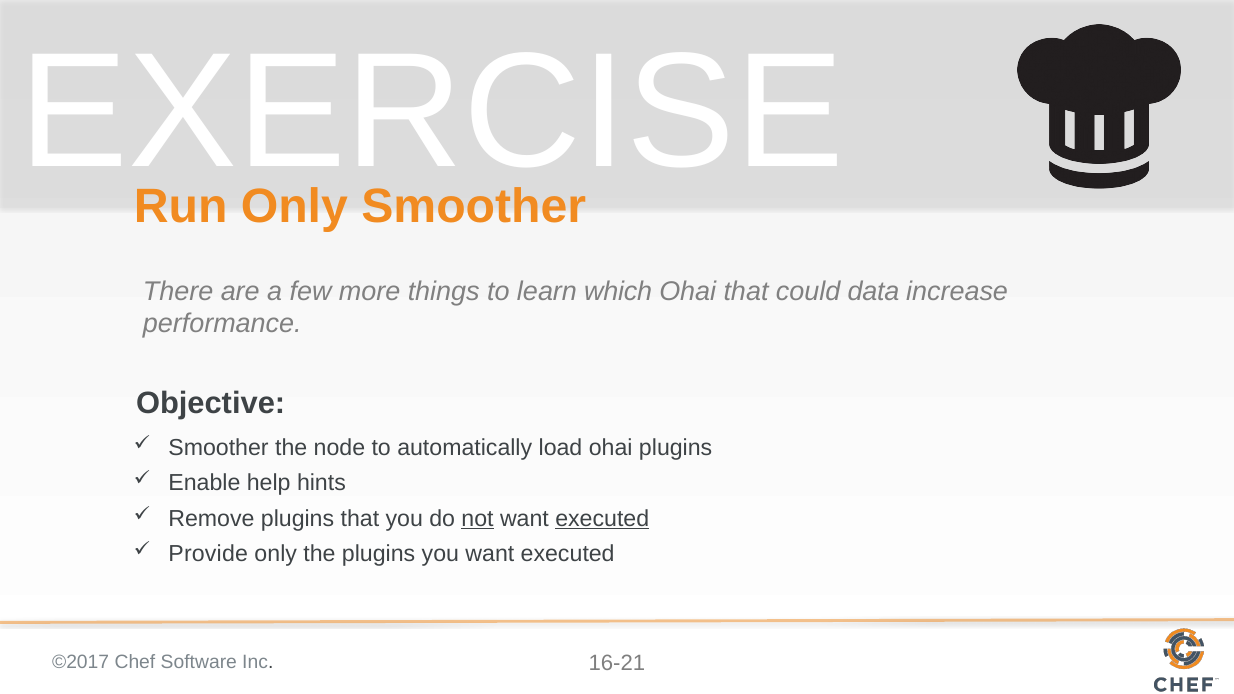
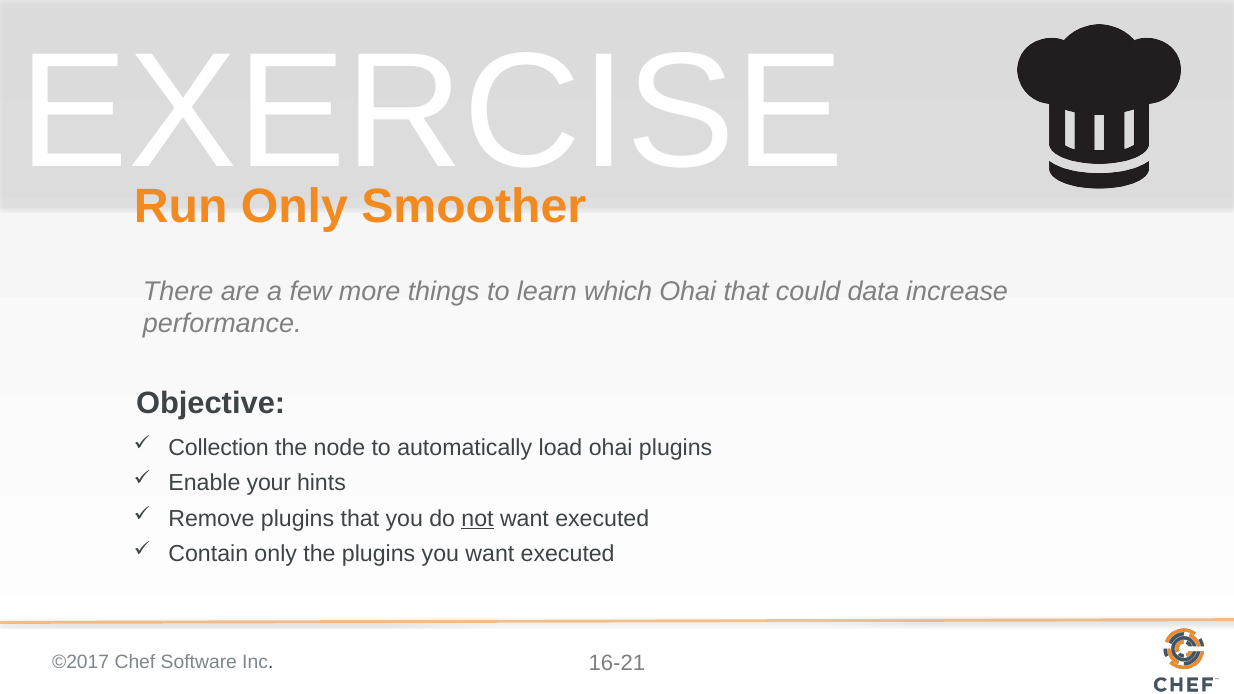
Smoother at (219, 448): Smoother -> Collection
help: help -> your
executed at (602, 519) underline: present -> none
Provide: Provide -> Contain
